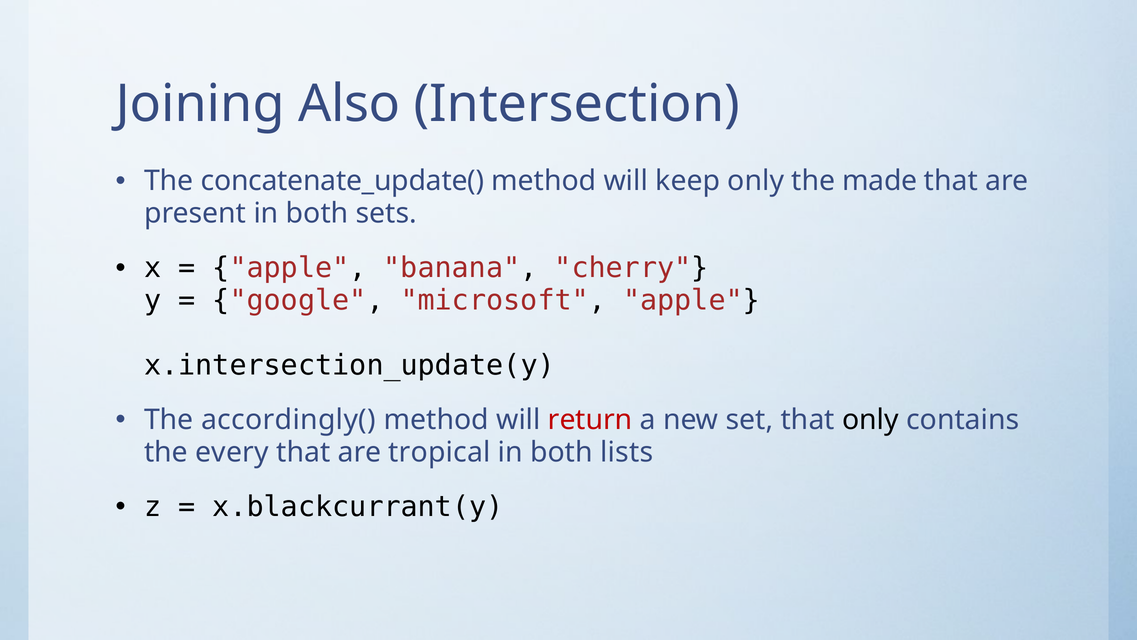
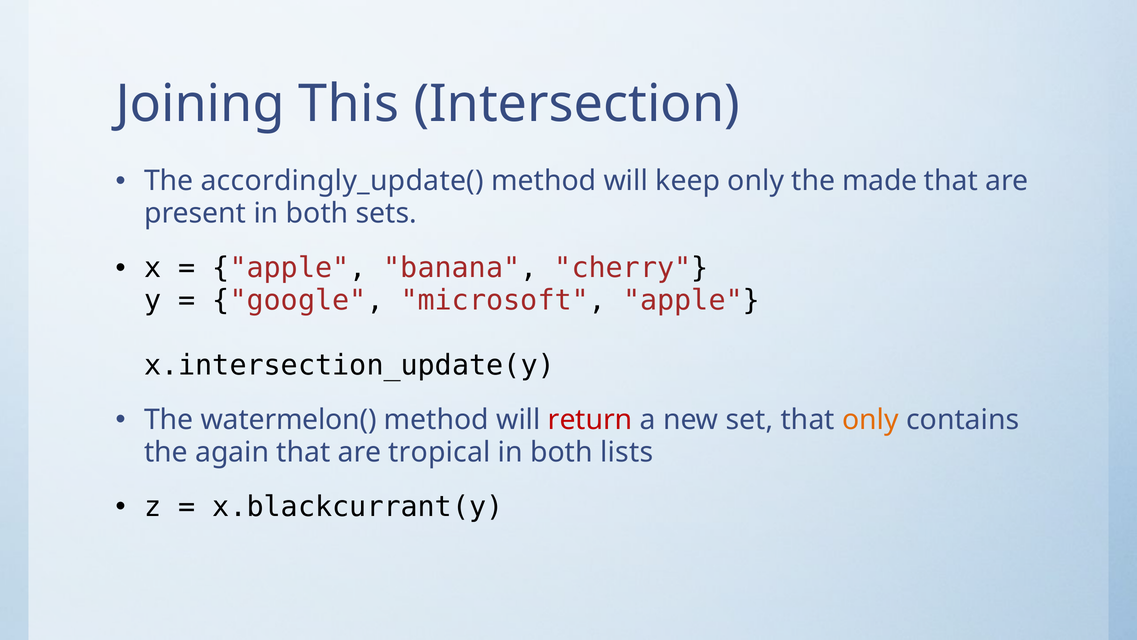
Also: Also -> This
concatenate_update(: concatenate_update( -> accordingly_update(
accordingly(: accordingly( -> watermelon(
only at (870, 420) colour: black -> orange
every: every -> again
